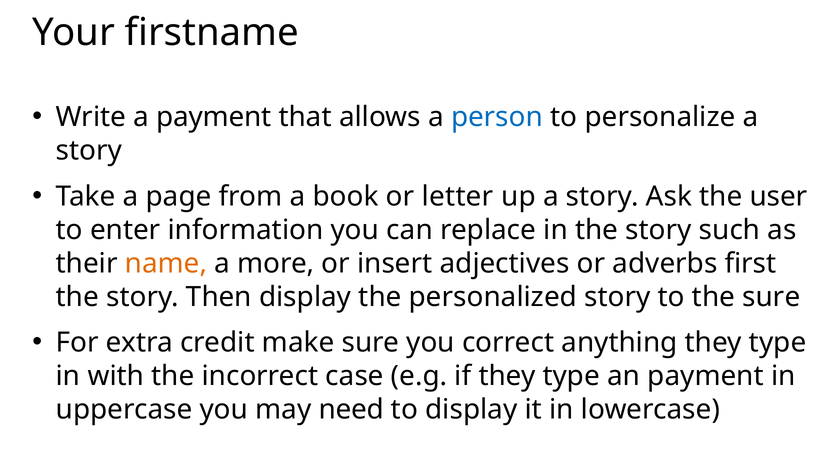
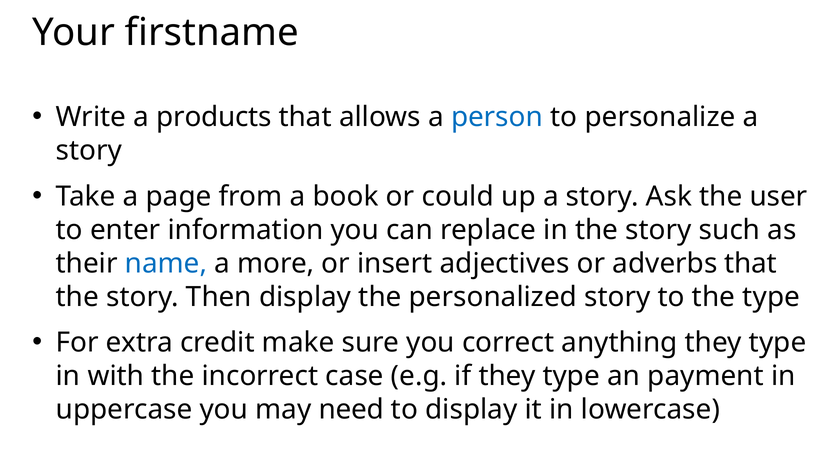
a payment: payment -> products
letter: letter -> could
name colour: orange -> blue
adverbs first: first -> that
the sure: sure -> type
